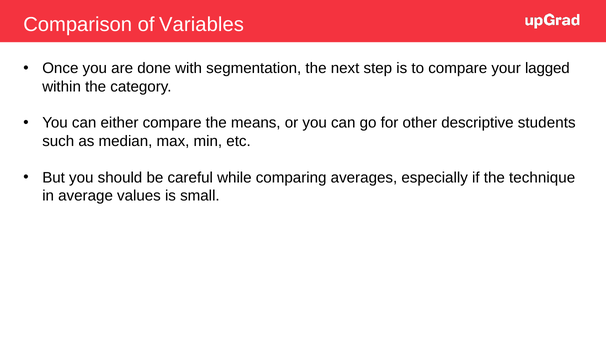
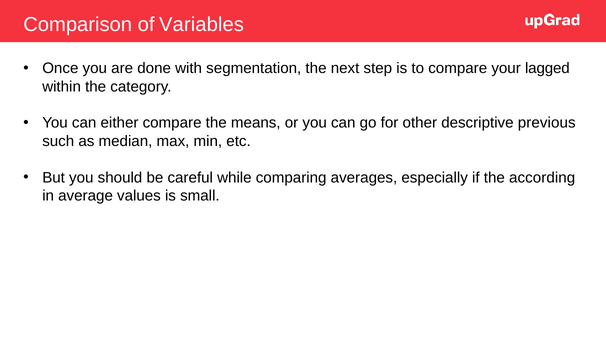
students: students -> previous
technique: technique -> according
